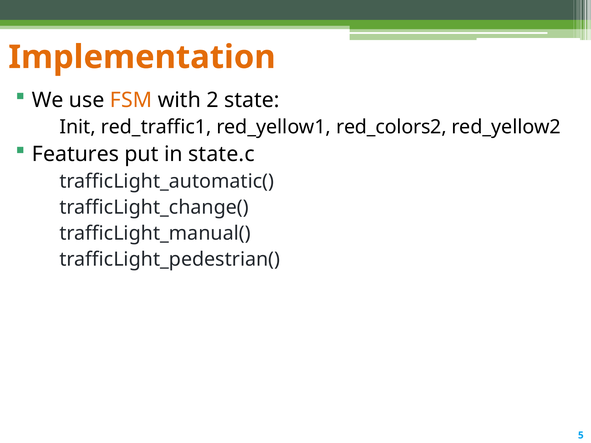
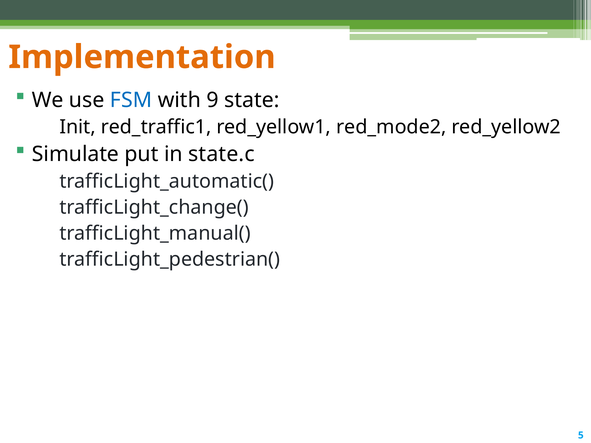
FSM colour: orange -> blue
2: 2 -> 9
red_colors2: red_colors2 -> red_mode2
Features: Features -> Simulate
